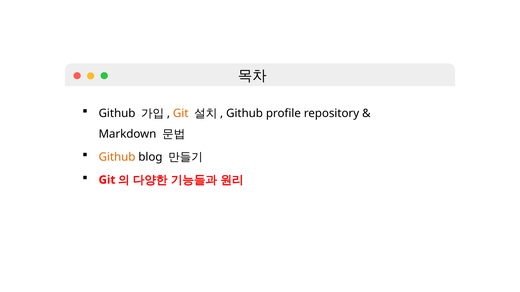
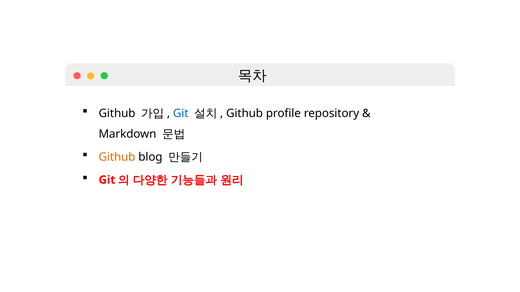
Git at (181, 113) colour: orange -> blue
